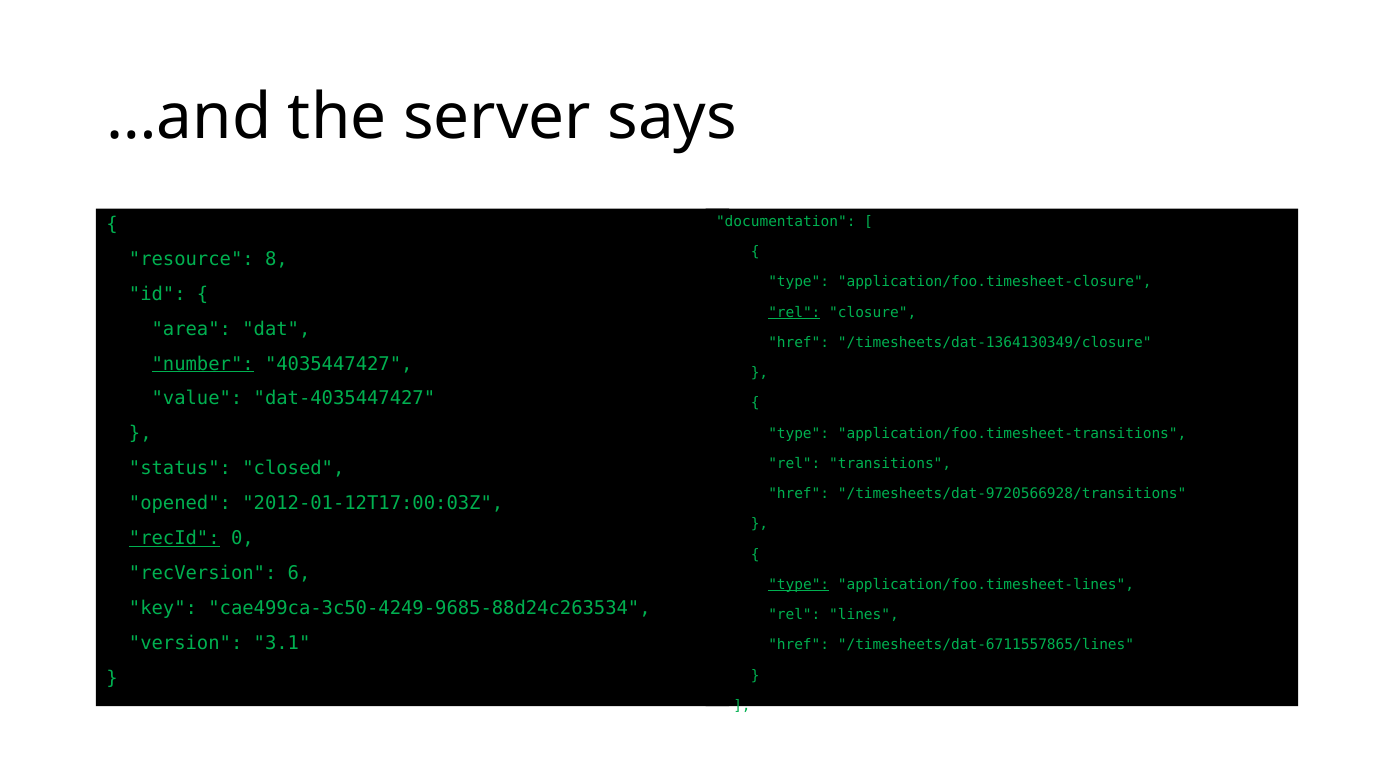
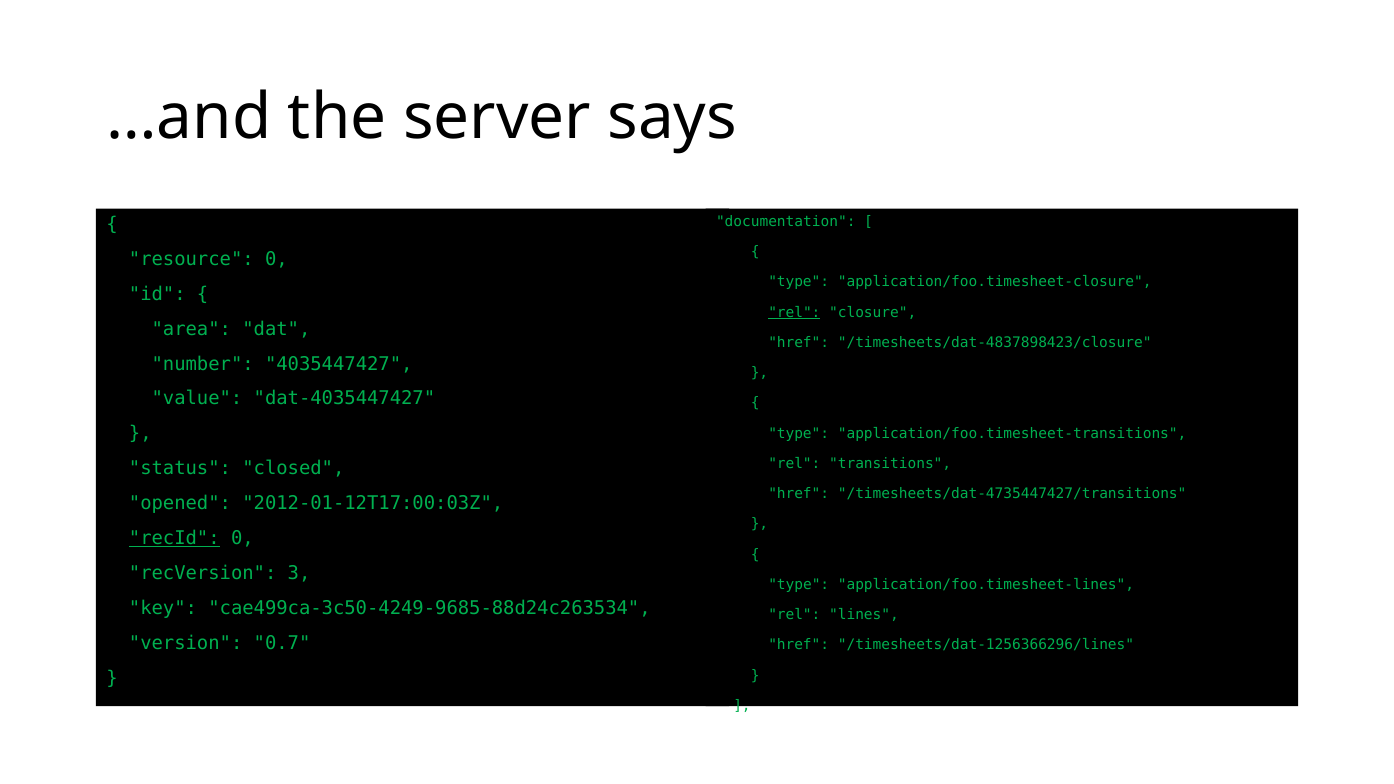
resource 8: 8 -> 0
/timesheets/dat-1364130349/closure: /timesheets/dat-1364130349/closure -> /timesheets/dat-4837898423/closure
number underline: present -> none
/timesheets/dat-9720566928/transitions: /timesheets/dat-9720566928/transitions -> /timesheets/dat-4735447427/transitions
6: 6 -> 3
type at (799, 585) underline: present -> none
3.1: 3.1 -> 0.7
/timesheets/dat-6711557865/lines: /timesheets/dat-6711557865/lines -> /timesheets/dat-1256366296/lines
